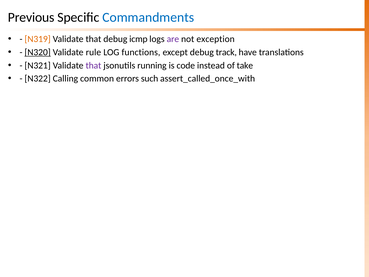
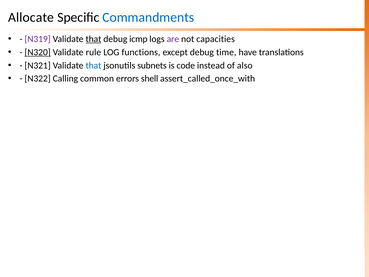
Previous: Previous -> Allocate
N319 colour: orange -> purple
that at (93, 39) underline: none -> present
exception: exception -> capacities
track: track -> time
that at (93, 65) colour: purple -> blue
running: running -> subnets
take: take -> also
such: such -> shell
